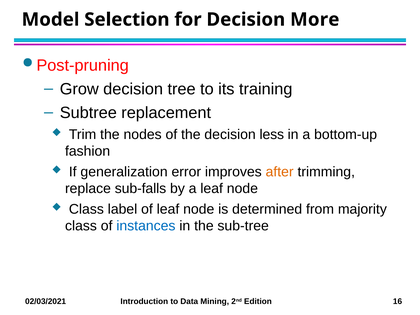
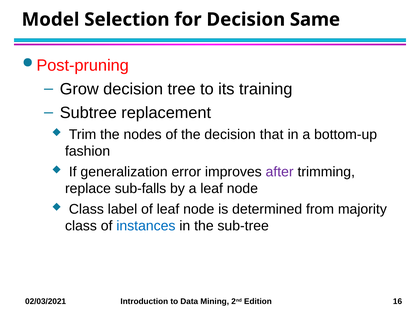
More: More -> Same
less: less -> that
after colour: orange -> purple
